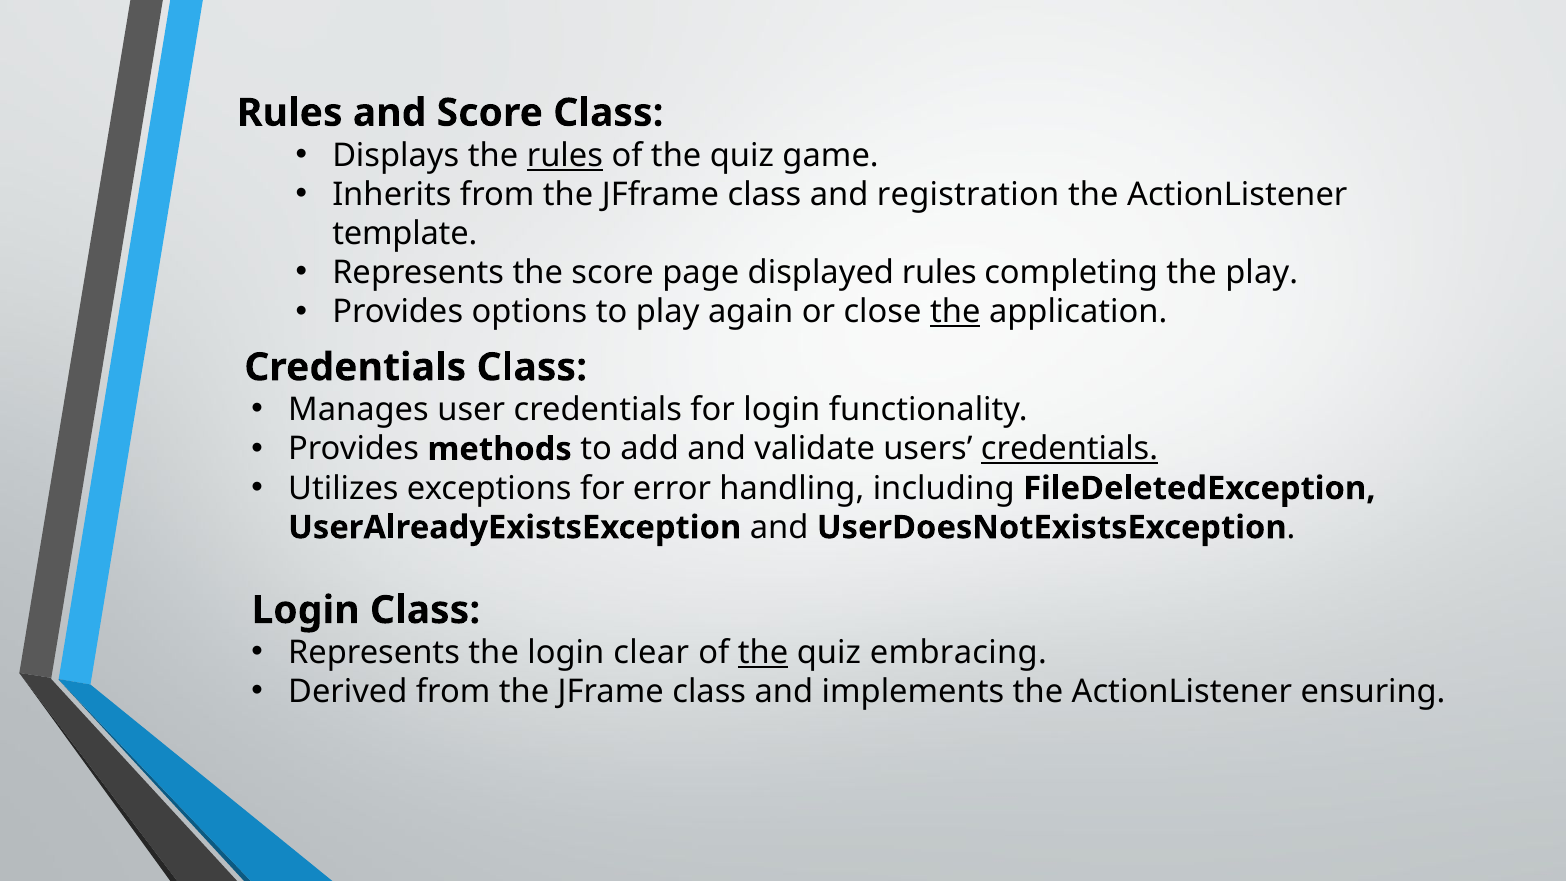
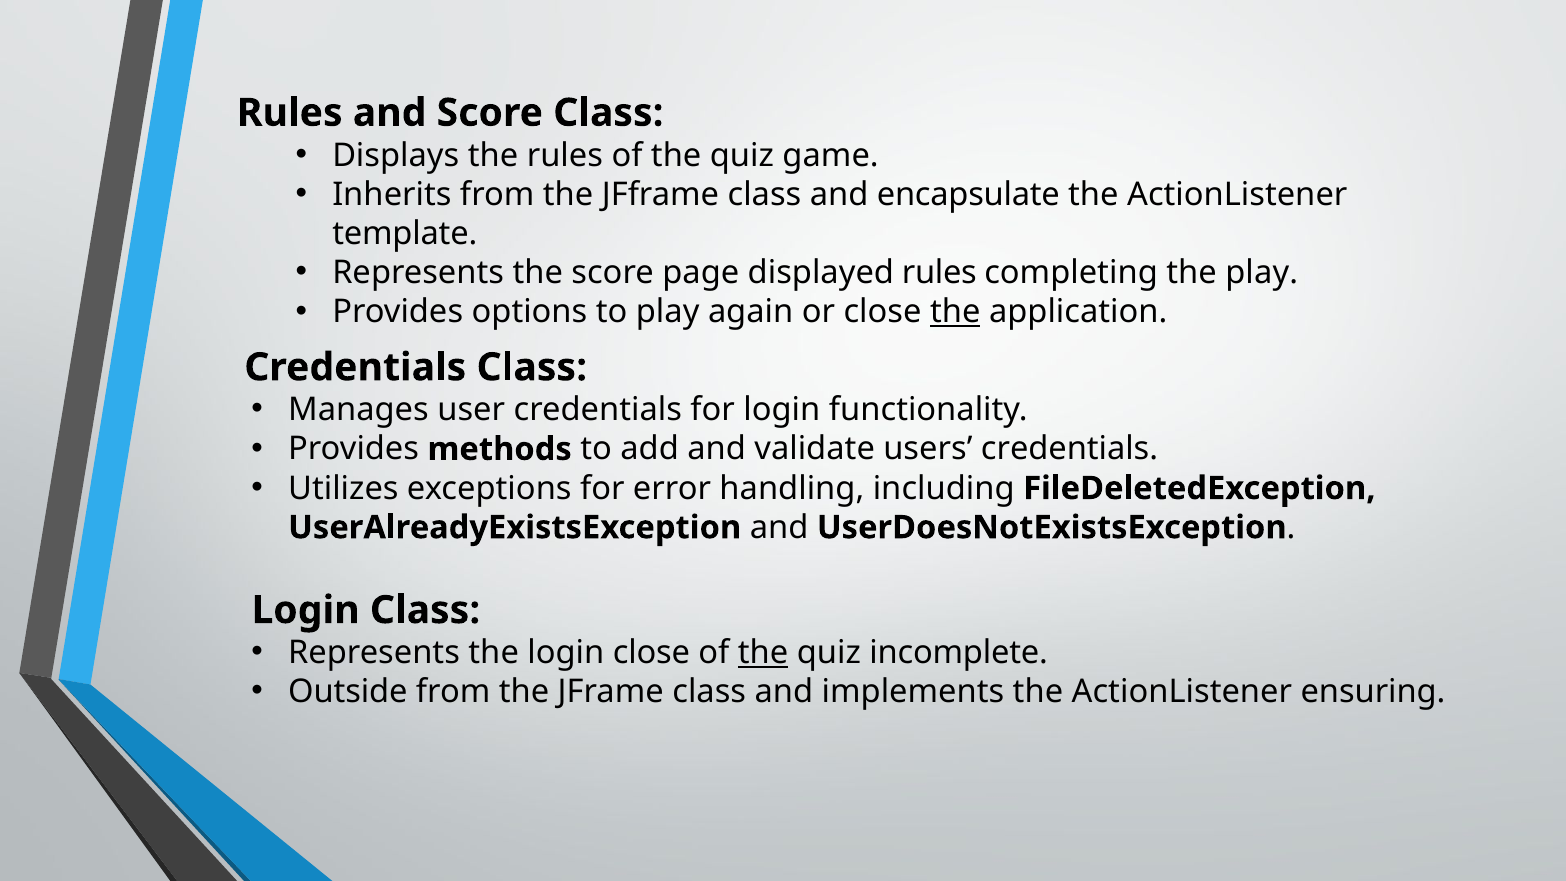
rules at (565, 155) underline: present -> none
registration: registration -> encapsulate
credentials at (1069, 449) underline: present -> none
login clear: clear -> close
embracing: embracing -> incomplete
Derived: Derived -> Outside
